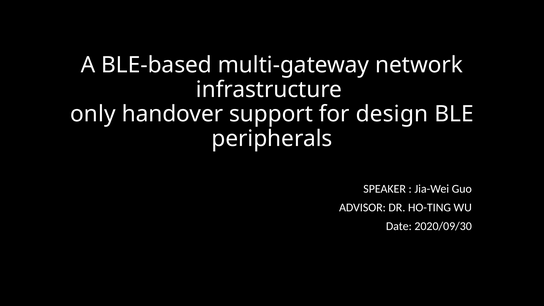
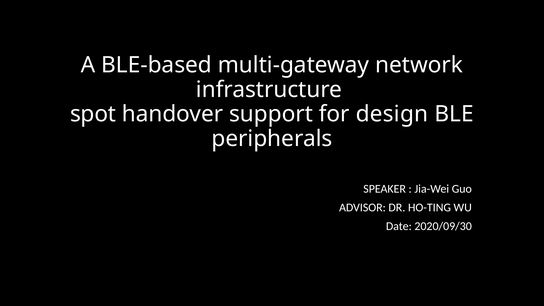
only: only -> spot
